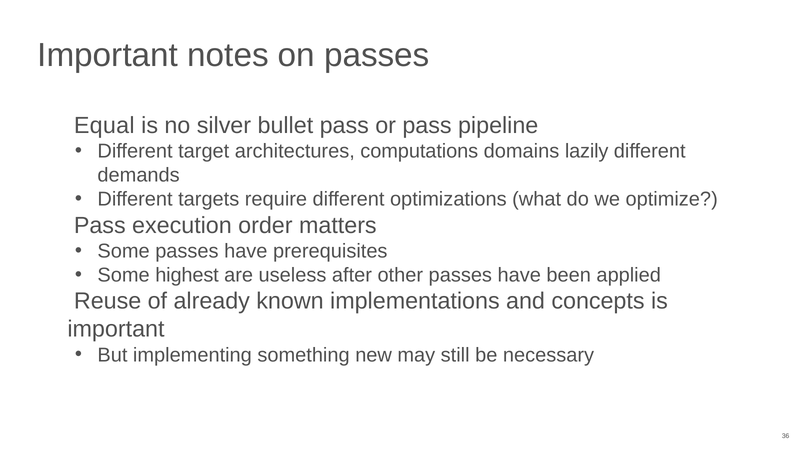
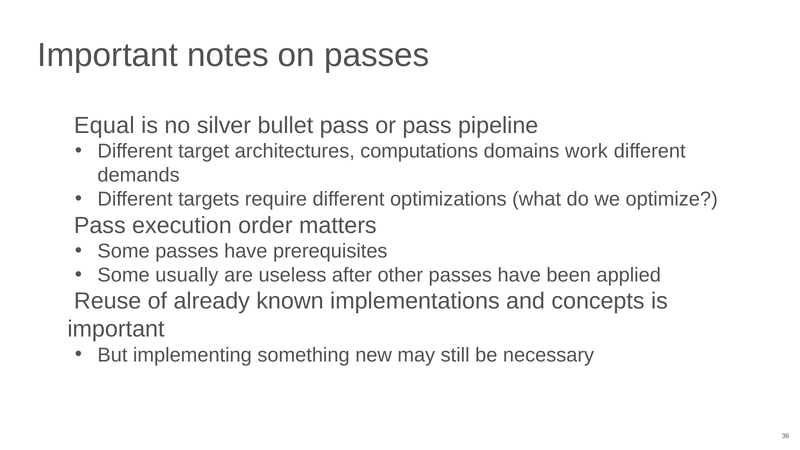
lazily: lazily -> work
highest: highest -> usually
